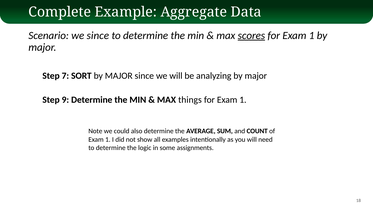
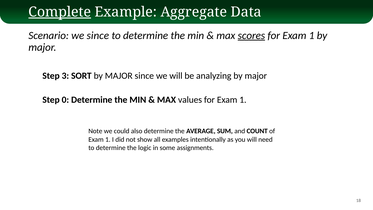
Complete underline: none -> present
7: 7 -> 3
9: 9 -> 0
things: things -> values
